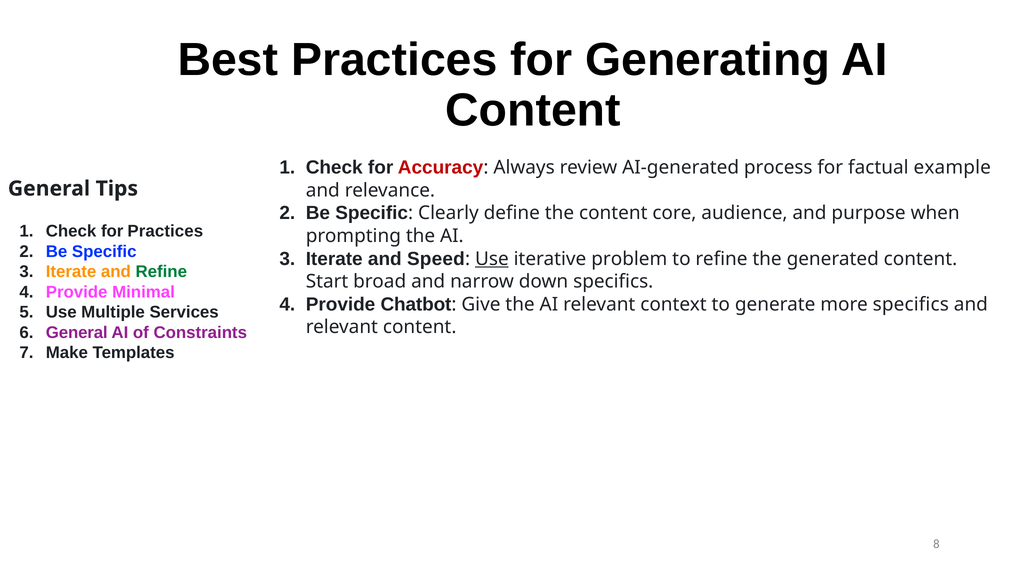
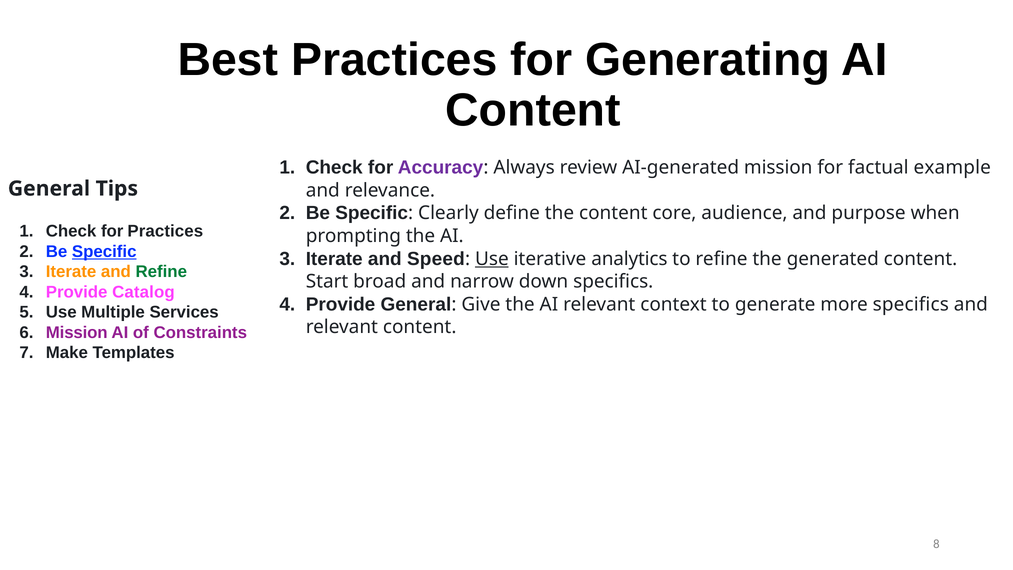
Accuracy colour: red -> purple
AI-generated process: process -> mission
Specific at (104, 251) underline: none -> present
problem: problem -> analytics
Minimal: Minimal -> Catalog
Provide Chatbot: Chatbot -> General
General at (77, 332): General -> Mission
